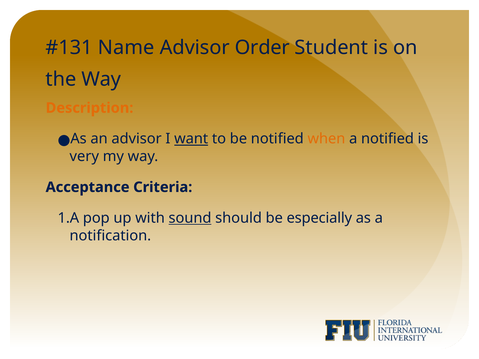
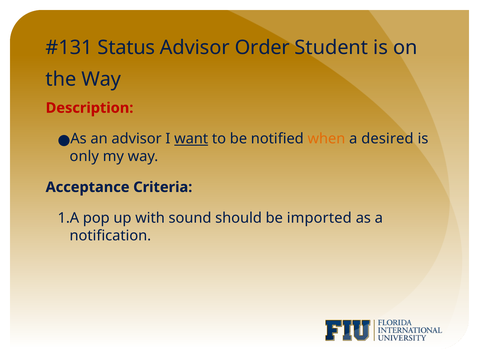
Name: Name -> Status
Description colour: orange -> red
a notified: notified -> desired
very: very -> only
sound underline: present -> none
especially: especially -> imported
